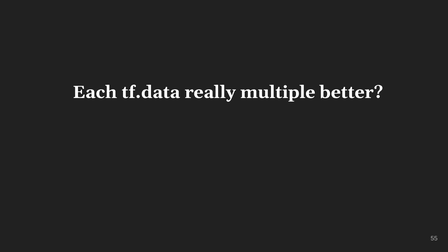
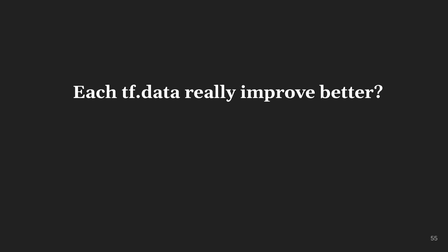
multiple: multiple -> improve
